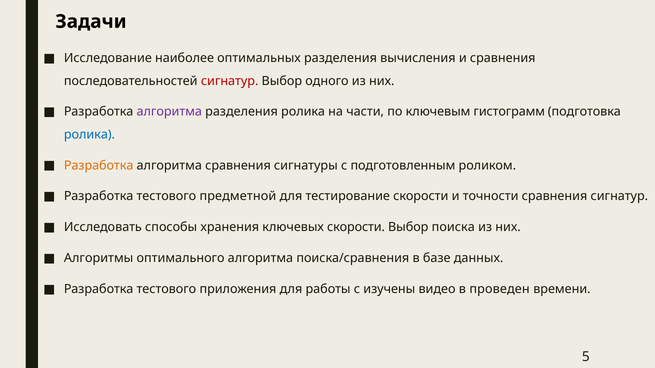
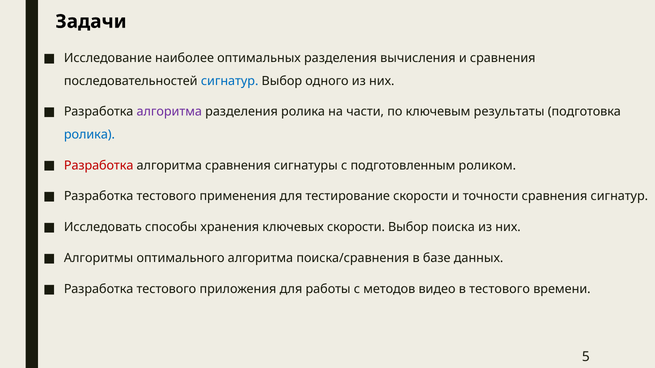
сигнатур at (230, 81) colour: red -> blue
гистограмм: гистограмм -> результаты
Разработка at (99, 166) colour: orange -> red
предметной: предметной -> применения
изучены: изучены -> методов
в проведен: проведен -> тестового
